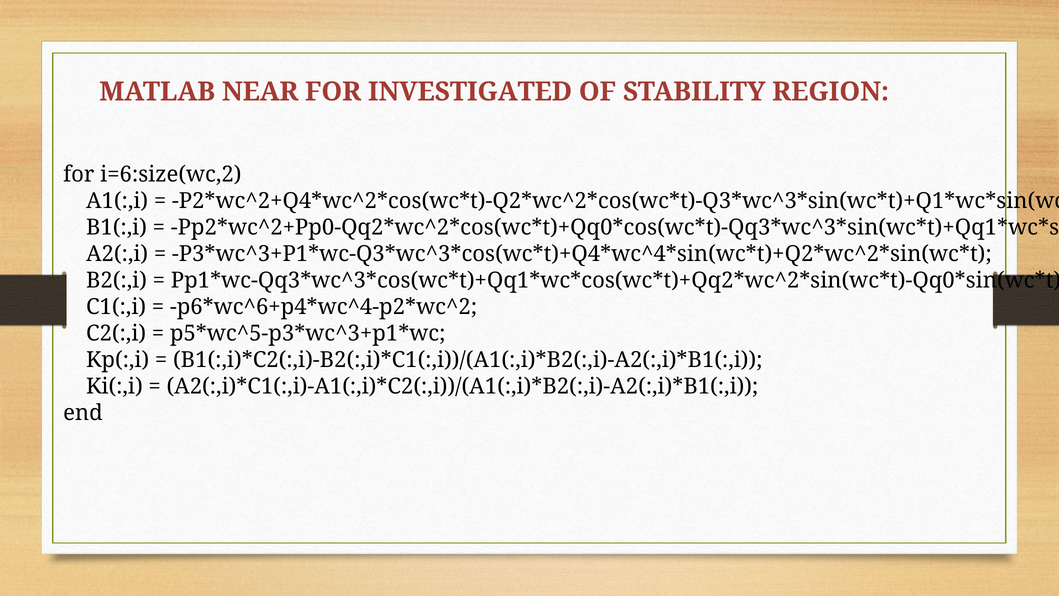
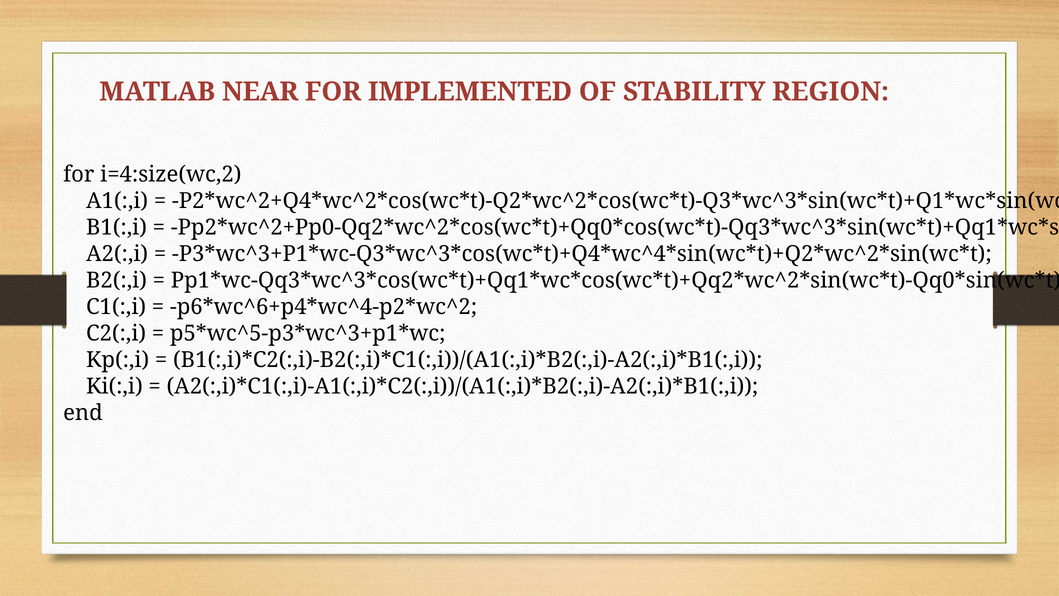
INVESTIGATED: INVESTIGATED -> IMPLEMENTED
i=6:size(wc,2: i=6:size(wc,2 -> i=4:size(wc,2
